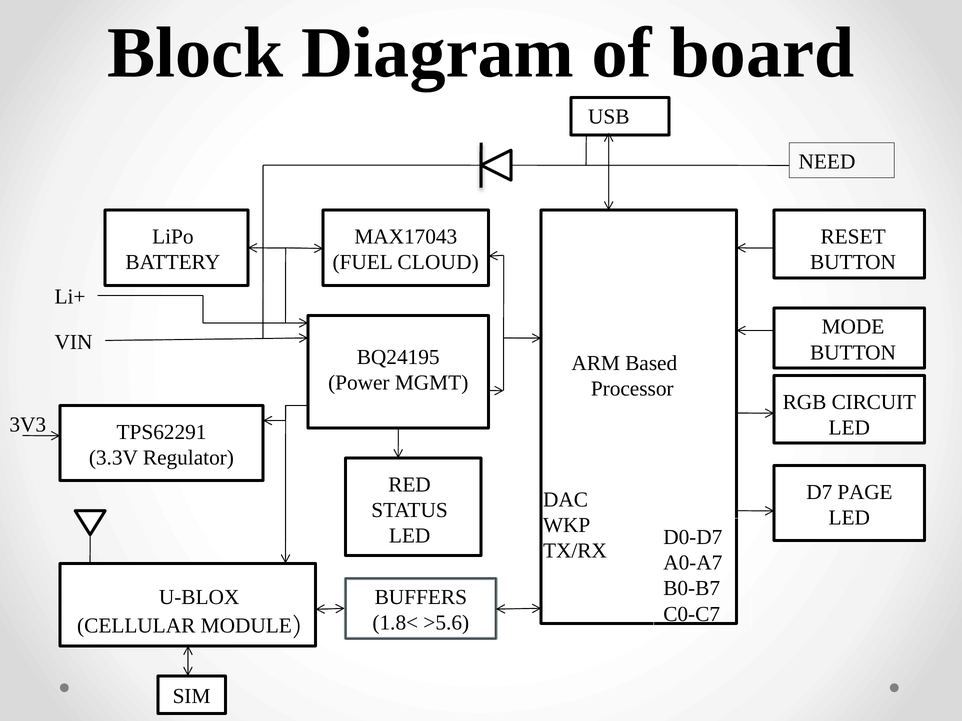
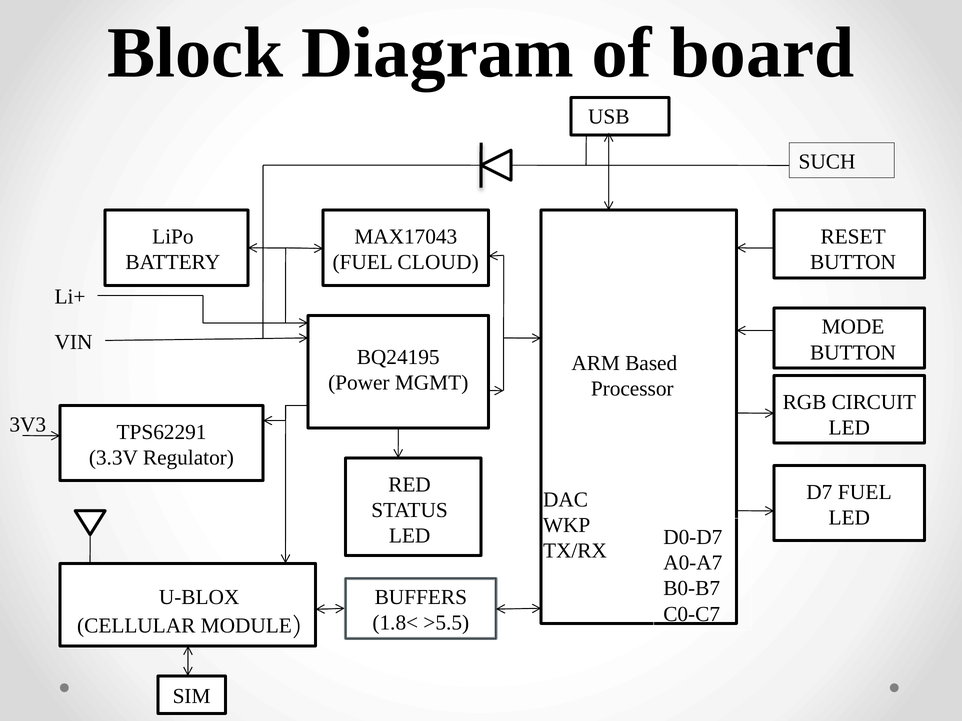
NEED: NEED -> SUCH
D7 PAGE: PAGE -> FUEL
>5.6: >5.6 -> >5.5
